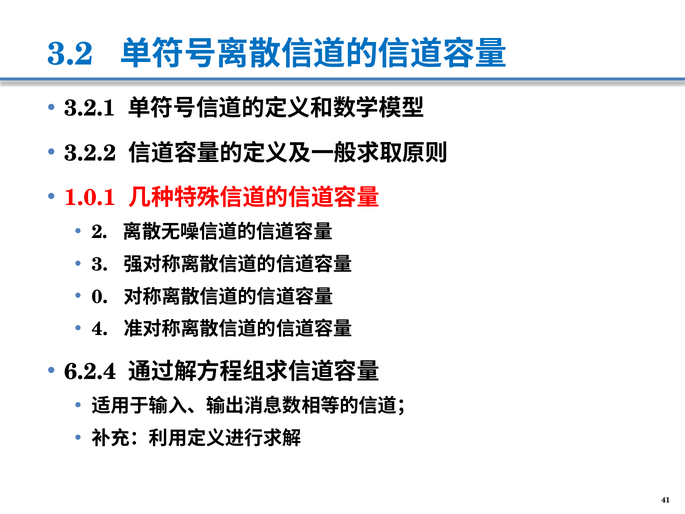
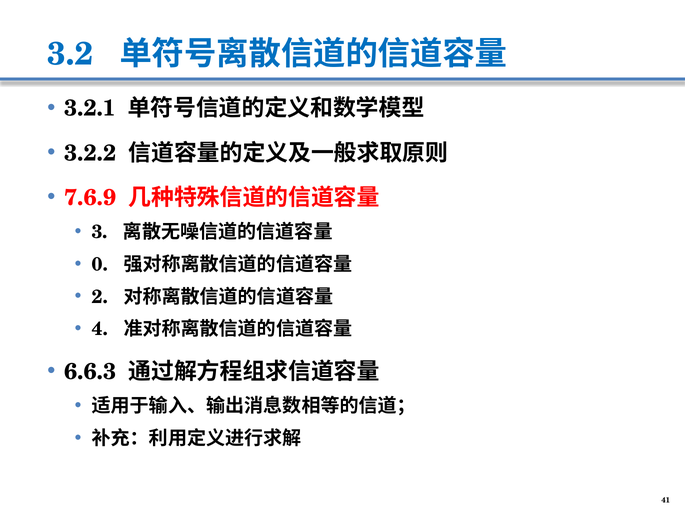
1.0.1: 1.0.1 -> 7.6.9
2: 2 -> 3
3: 3 -> 0
0: 0 -> 2
6.2.4: 6.2.4 -> 6.6.3
